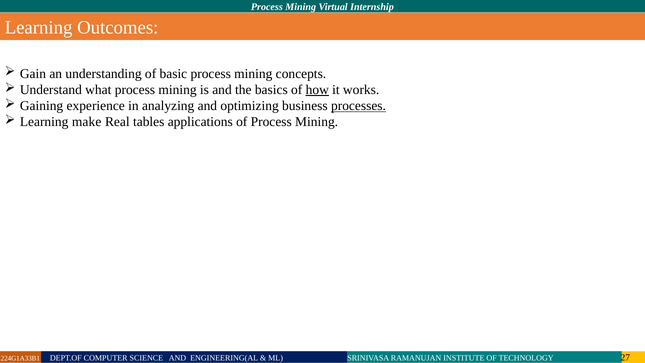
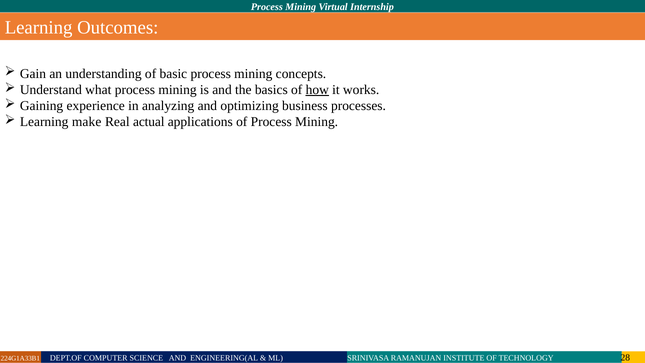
processes underline: present -> none
tables: tables -> actual
27: 27 -> 28
